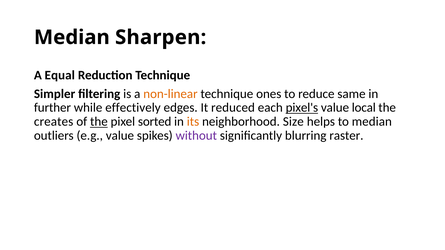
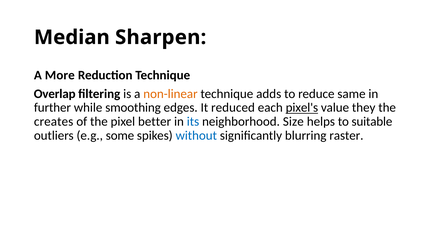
Equal: Equal -> More
Simpler: Simpler -> Overlap
ones: ones -> adds
effectively: effectively -> smoothing
local: local -> they
the at (99, 122) underline: present -> none
sorted: sorted -> better
its colour: orange -> blue
to median: median -> suitable
e.g value: value -> some
without colour: purple -> blue
